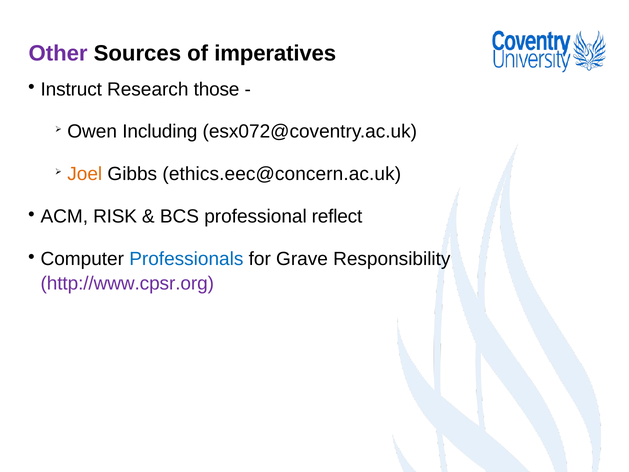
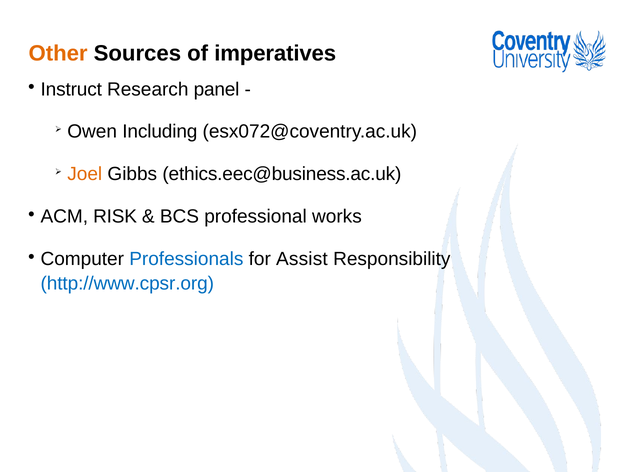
Other colour: purple -> orange
those: those -> panel
ethics.eec@concern.ac.uk: ethics.eec@concern.ac.uk -> ethics.eec@business.ac.uk
reflect: reflect -> works
Grave: Grave -> Assist
http://www.cpsr.org colour: purple -> blue
